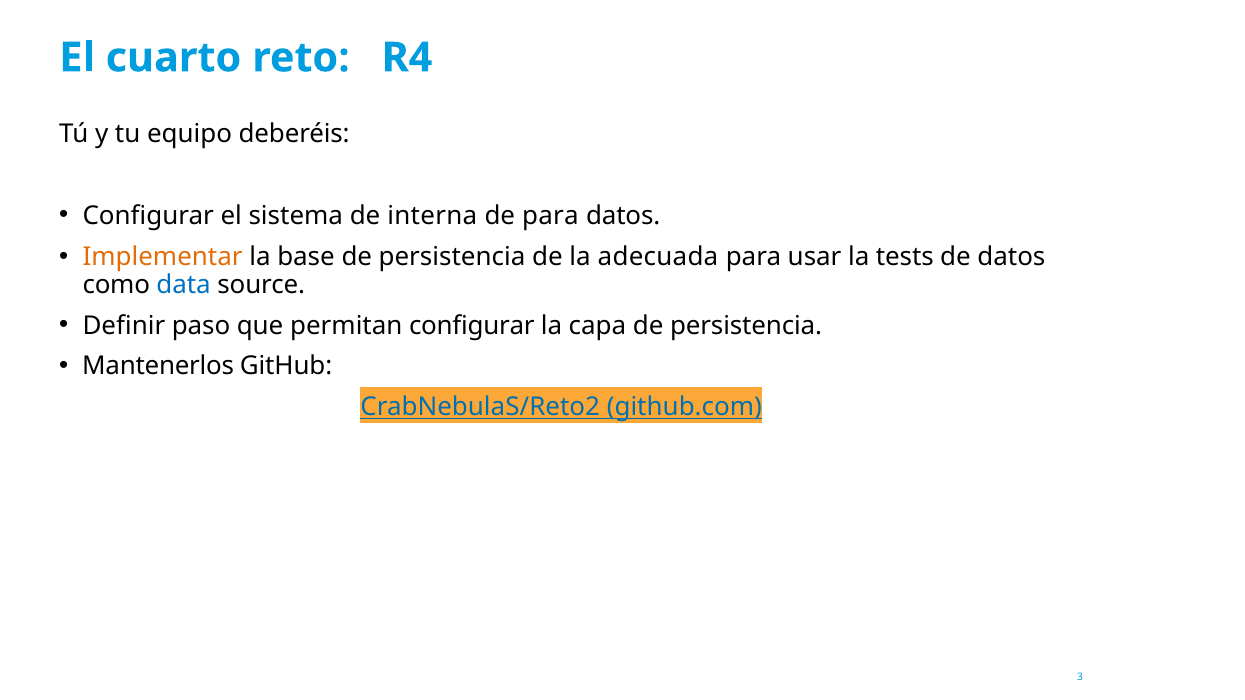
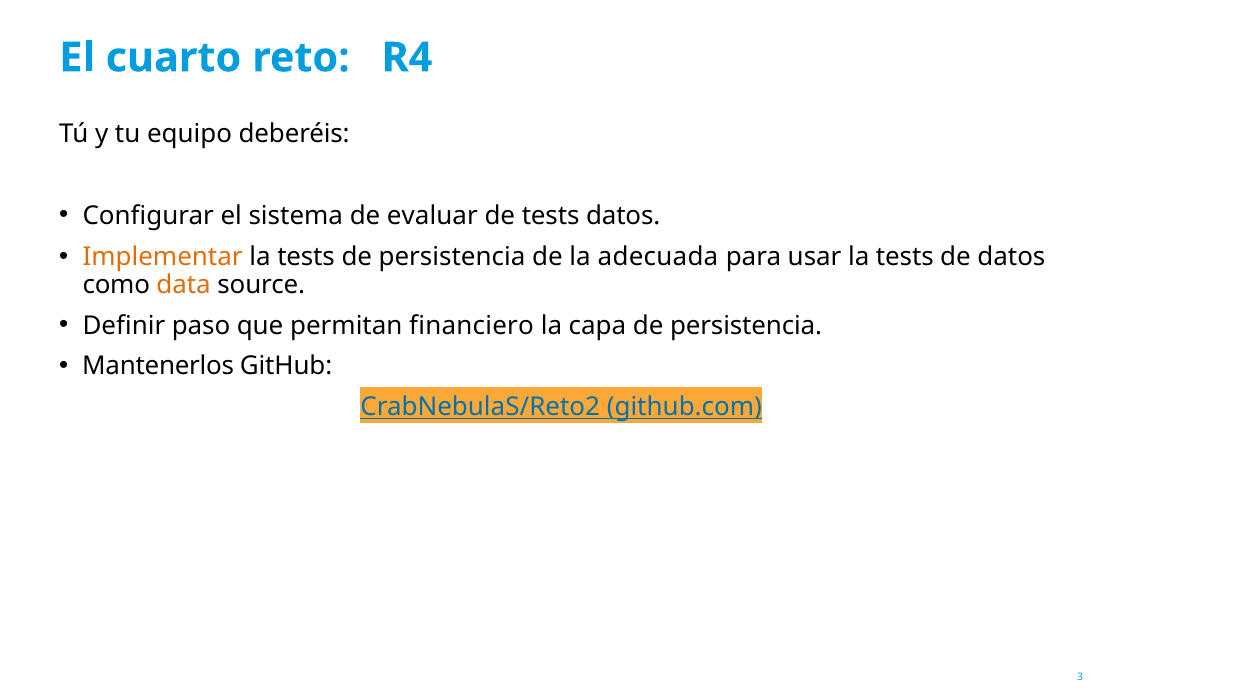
interna: interna -> evaluar
de para: para -> tests
base at (306, 257): base -> tests
data colour: blue -> orange
permitan configurar: configurar -> financiero
